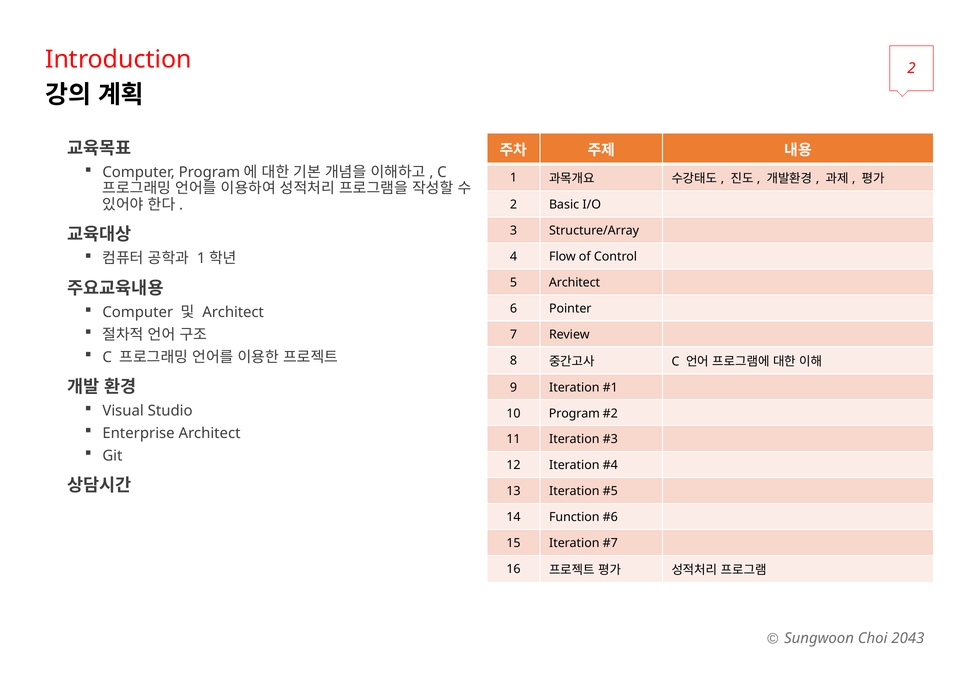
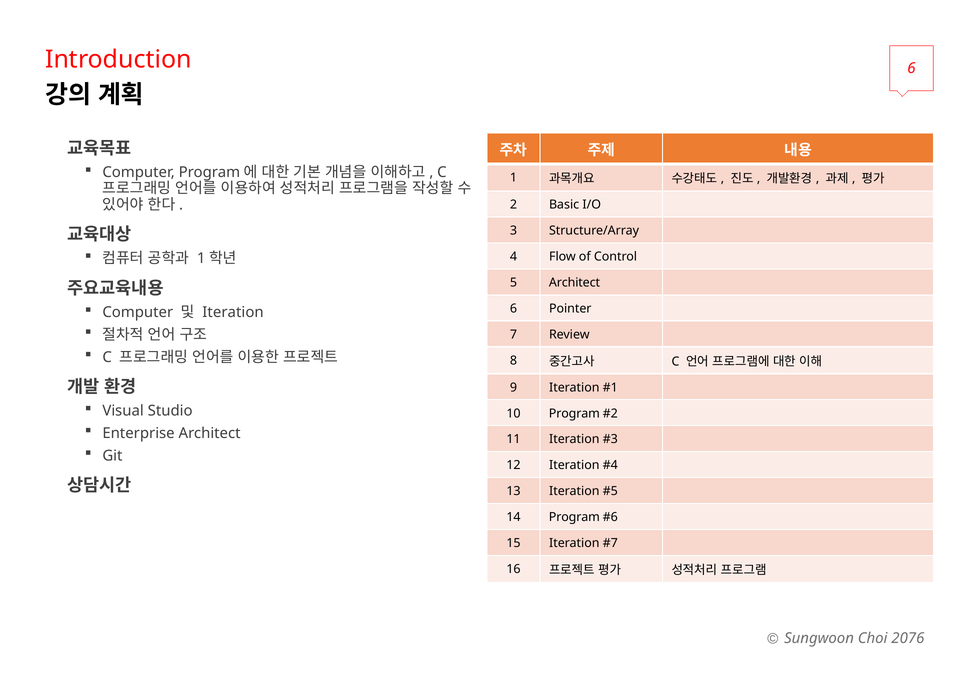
Introduction 2: 2 -> 6
Architect at (233, 312): Architect -> Iteration
14 Function: Function -> Program
2043: 2043 -> 2076
